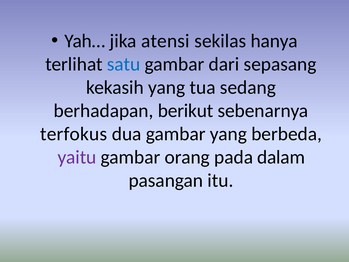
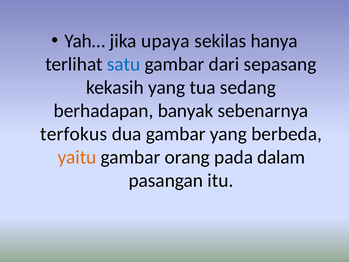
atensi: atensi -> upaya
berikut: berikut -> banyak
yaitu colour: purple -> orange
